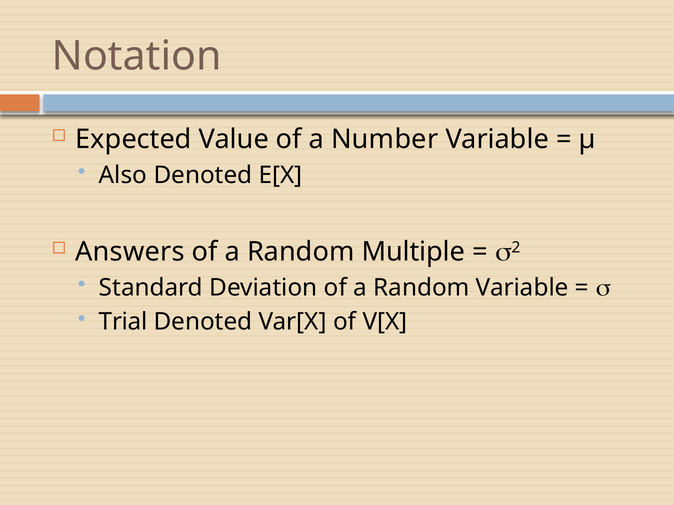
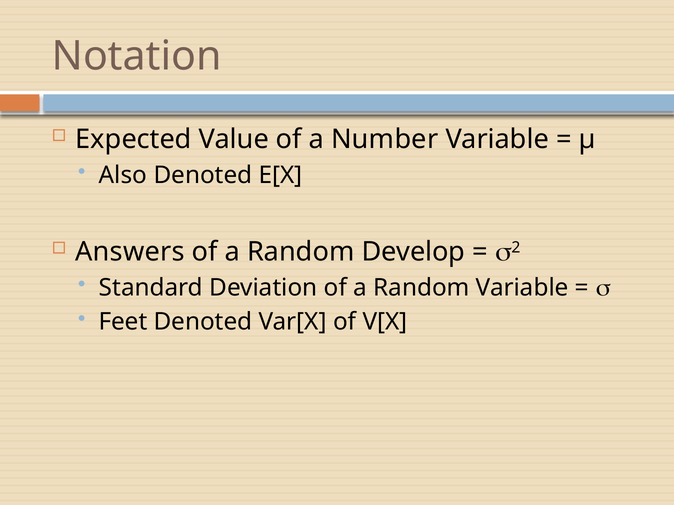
Multiple: Multiple -> Develop
Trial: Trial -> Feet
